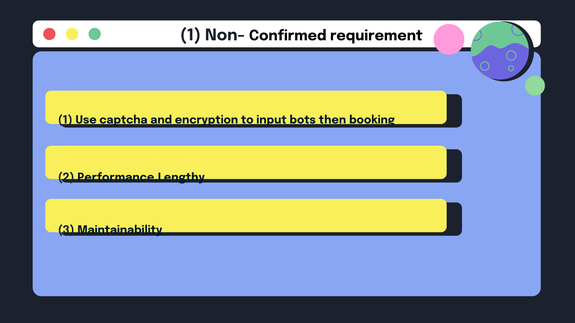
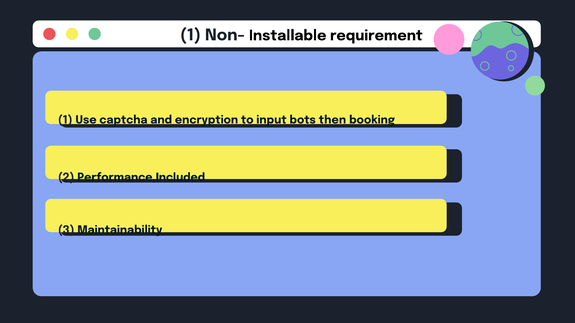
Confirmed: Confirmed -> Installable
Performance,Lengthy: Performance,Lengthy -> Performance,Included
